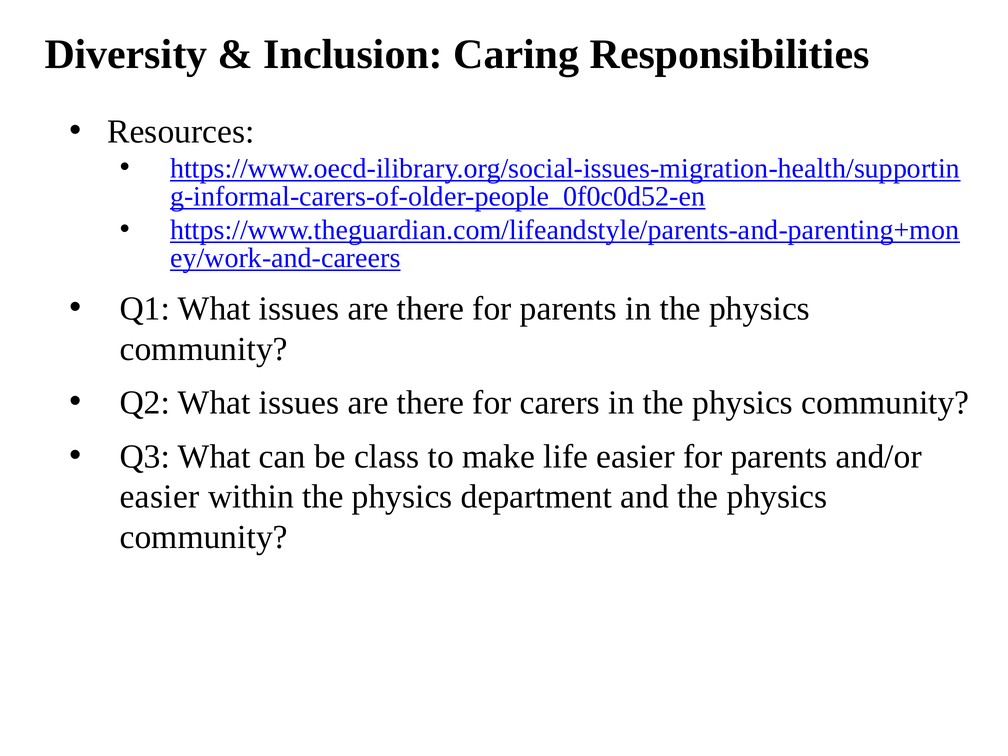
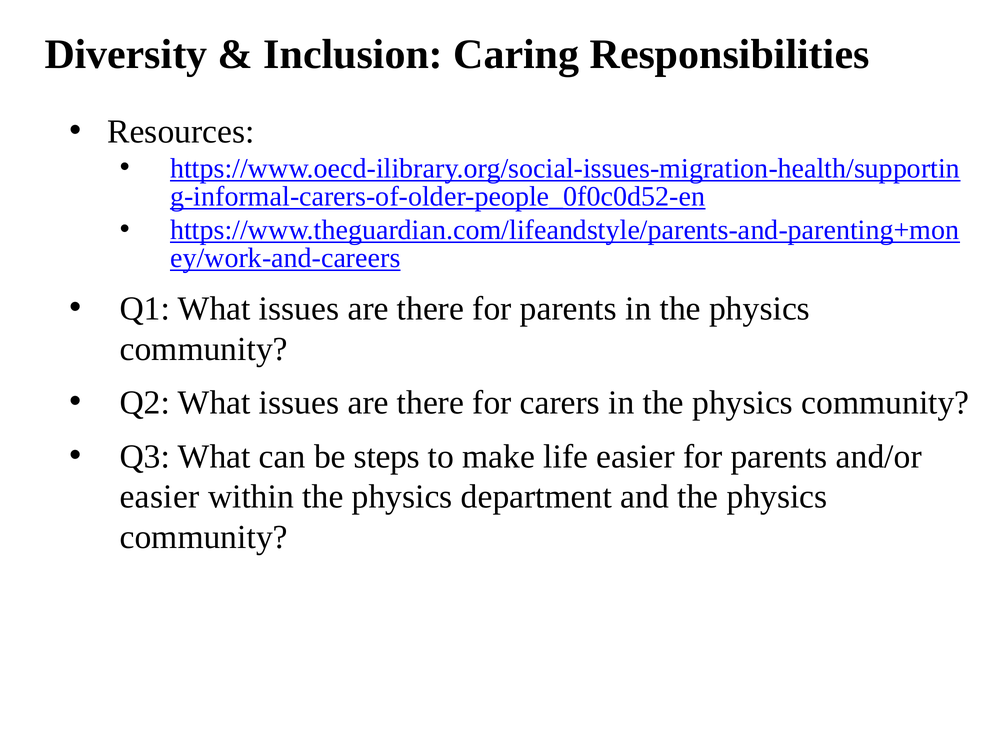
class: class -> steps
